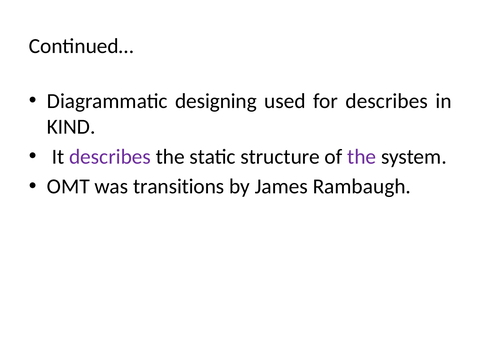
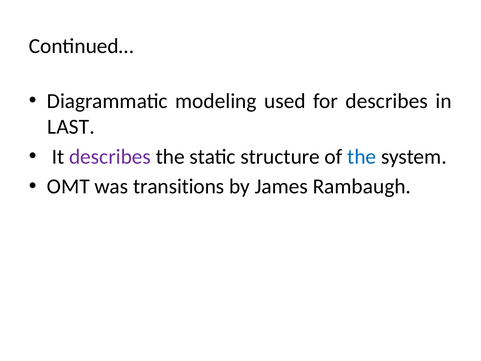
designing: designing -> modeling
KIND: KIND -> LAST
the at (362, 157) colour: purple -> blue
